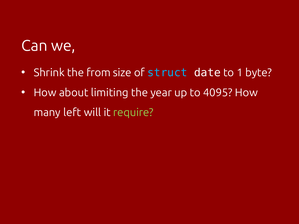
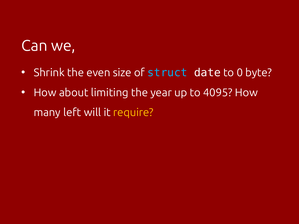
from: from -> even
1: 1 -> 0
require colour: light green -> yellow
